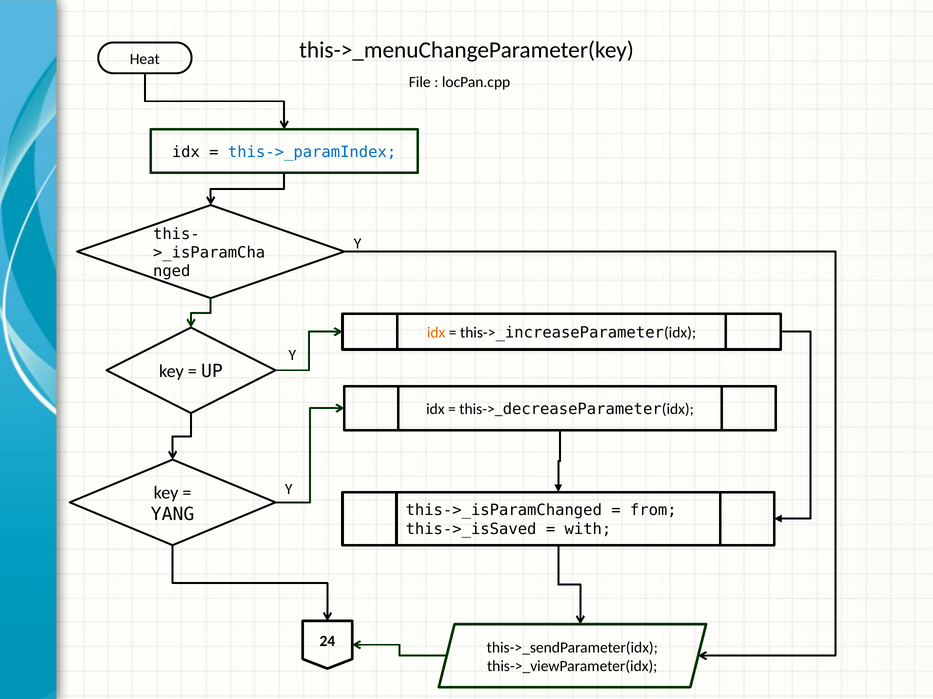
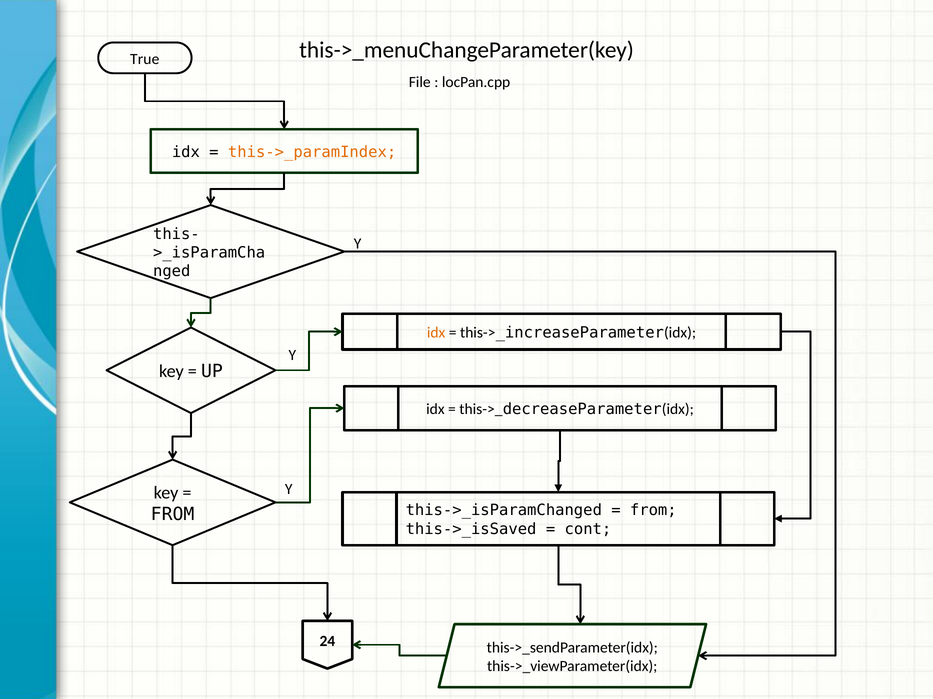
Heat: Heat -> True
this->_paramIndex colour: blue -> orange
YANG at (173, 515): YANG -> FROM
with: with -> cont
